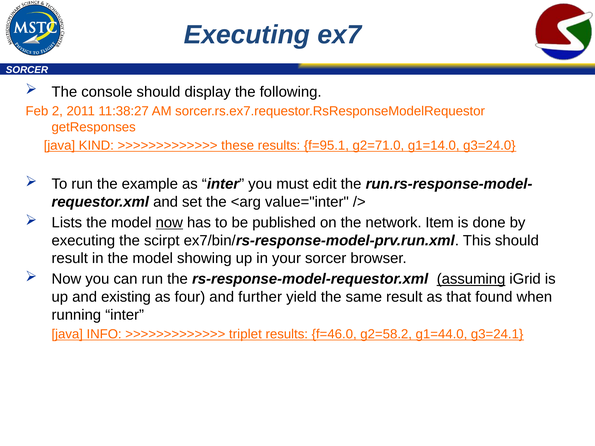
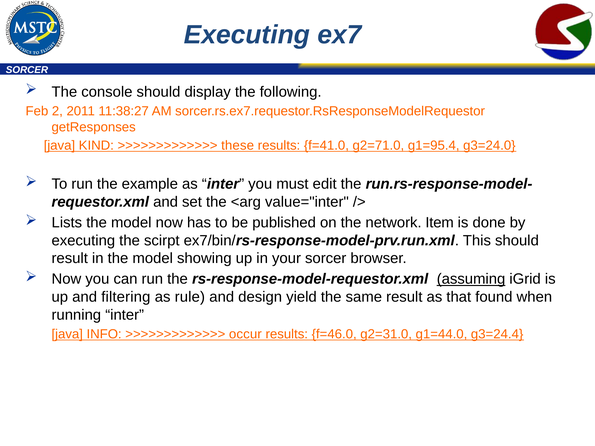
f=95.1: f=95.1 -> f=41.0
g1=14.0: g1=14.0 -> g1=95.4
now at (169, 223) underline: present -> none
existing: existing -> filtering
four: four -> rule
further: further -> design
triplet: triplet -> occur
g2=58.2: g2=58.2 -> g2=31.0
g3=24.1: g3=24.1 -> g3=24.4
